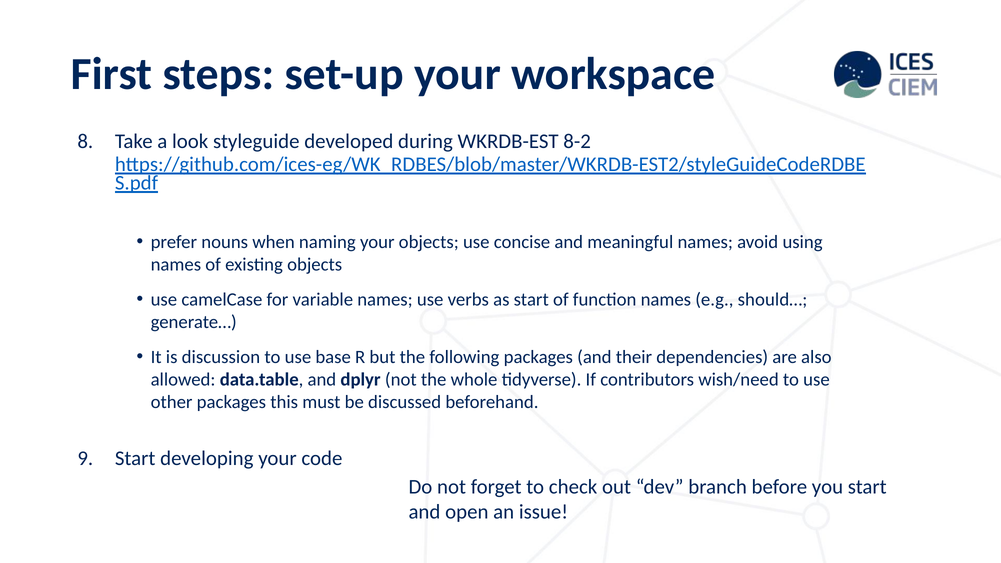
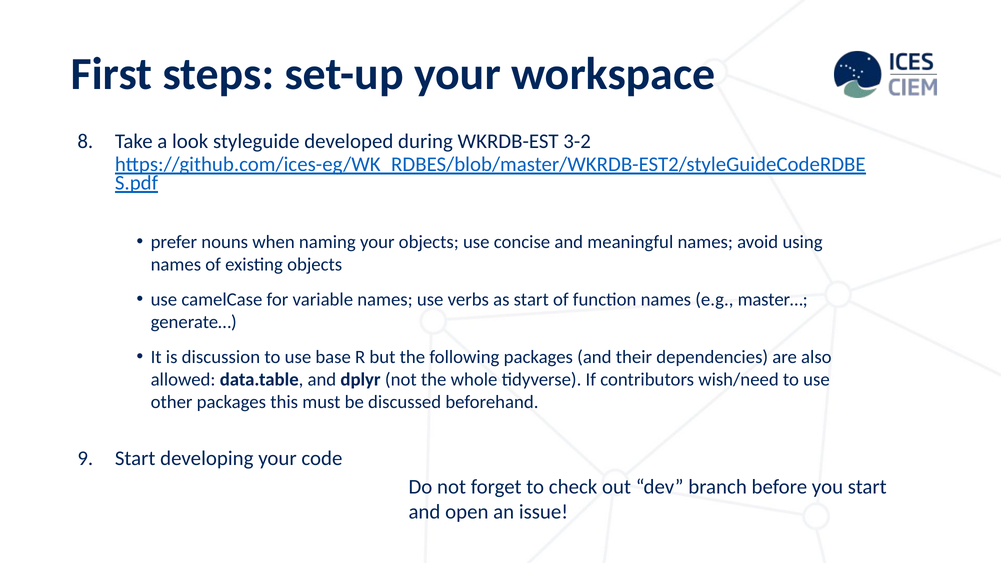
8-2: 8-2 -> 3-2
should…: should… -> master…
